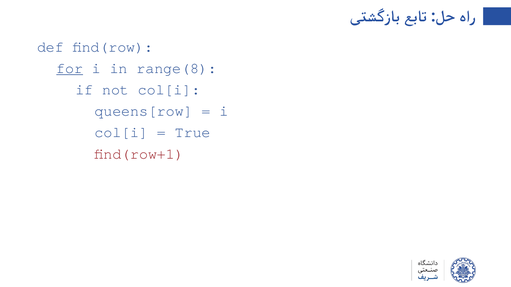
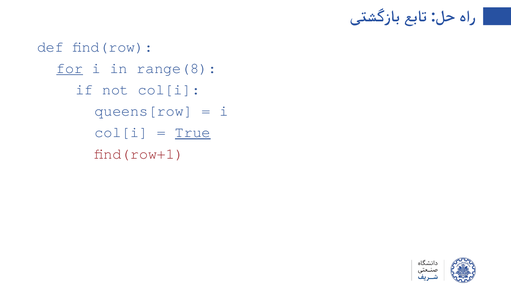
True underline: none -> present
